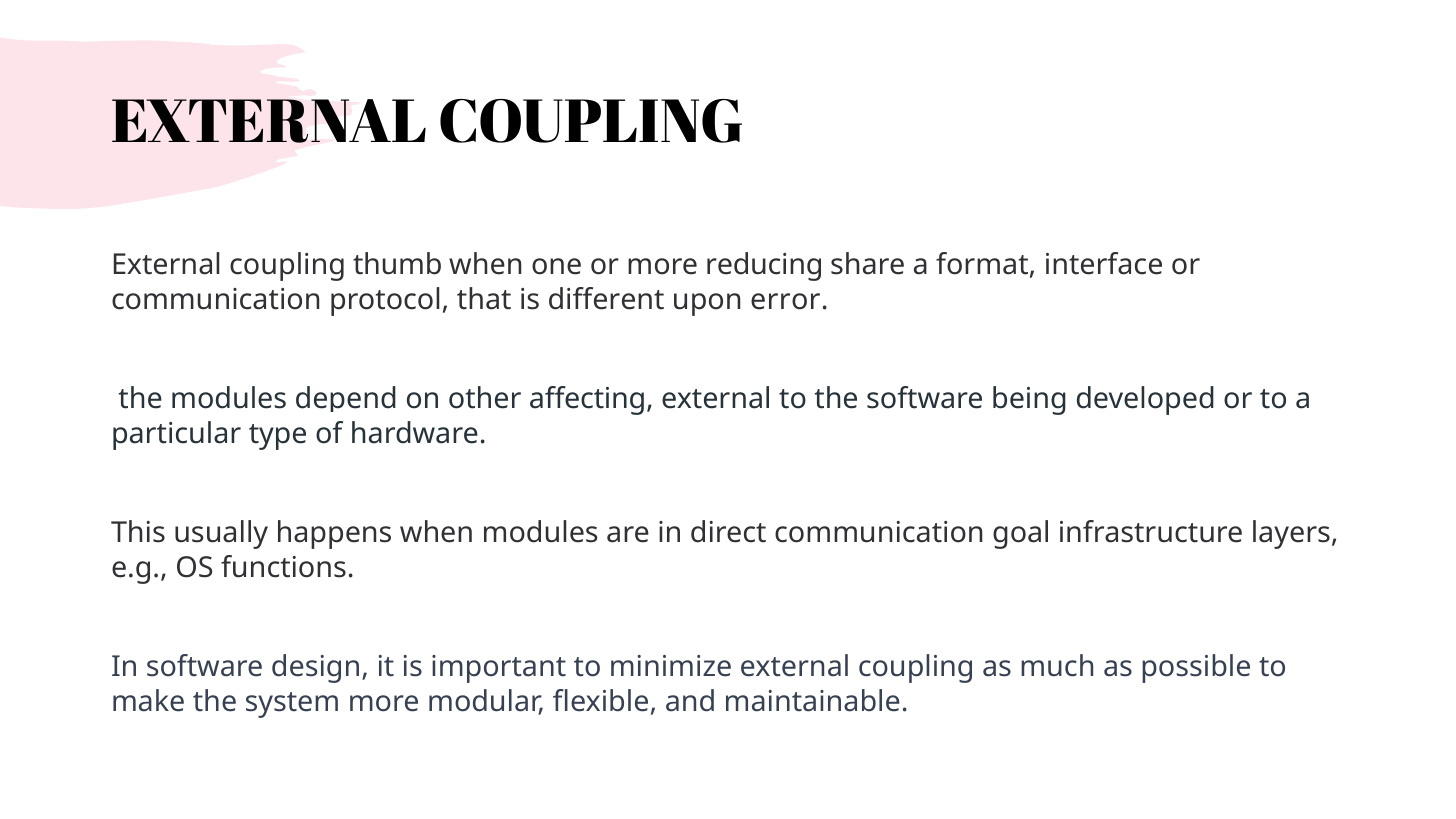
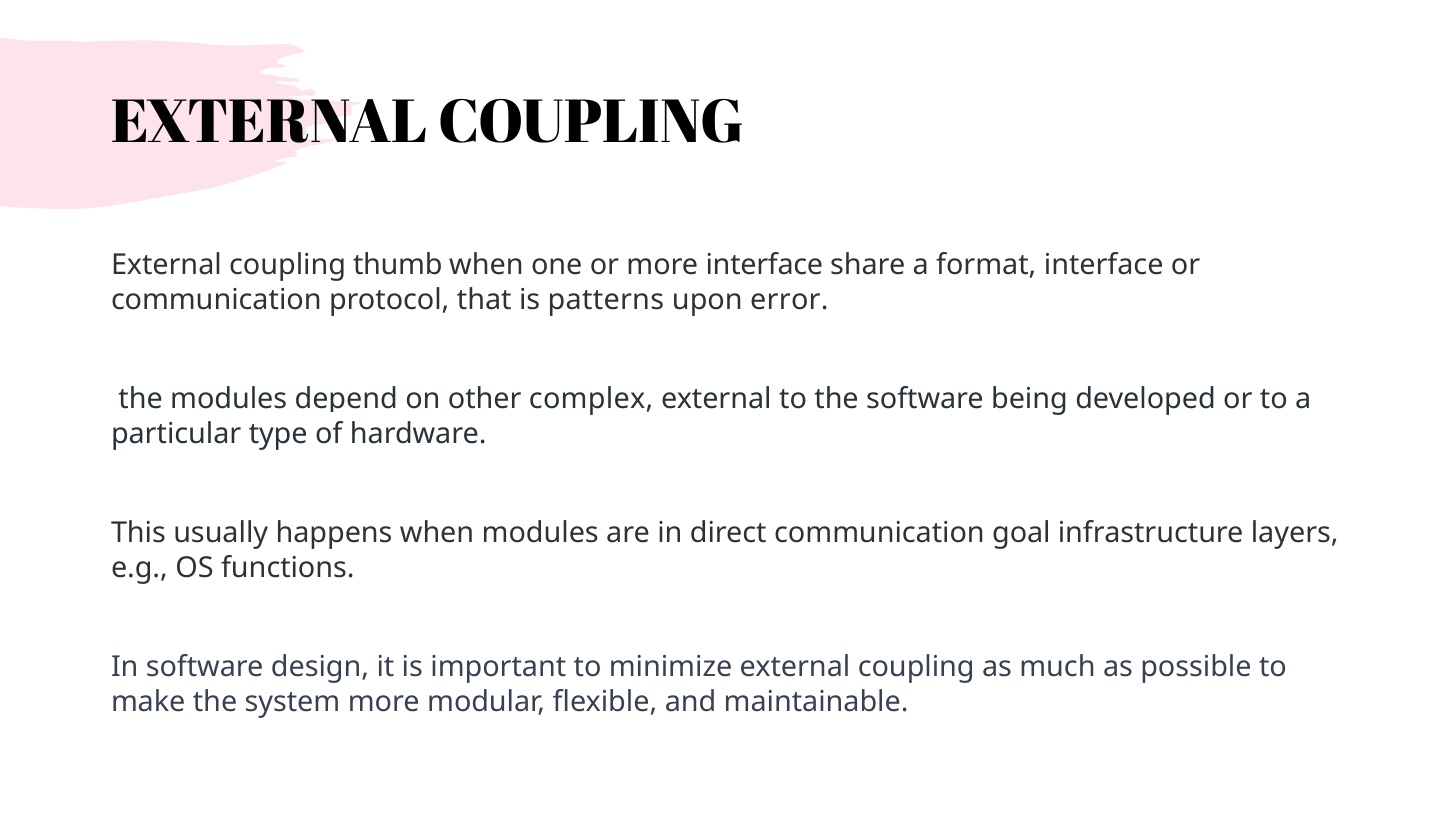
more reducing: reducing -> interface
different: different -> patterns
affecting: affecting -> complex
